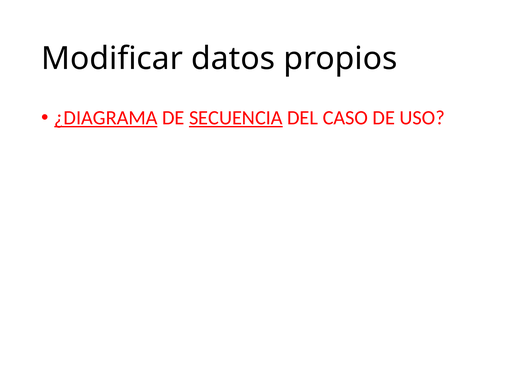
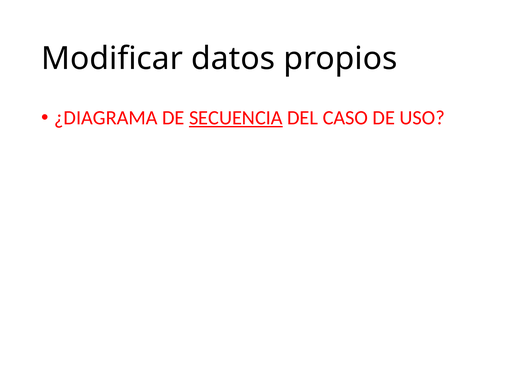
¿DIAGRAMA underline: present -> none
